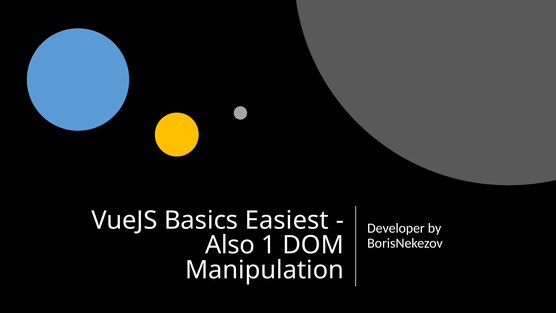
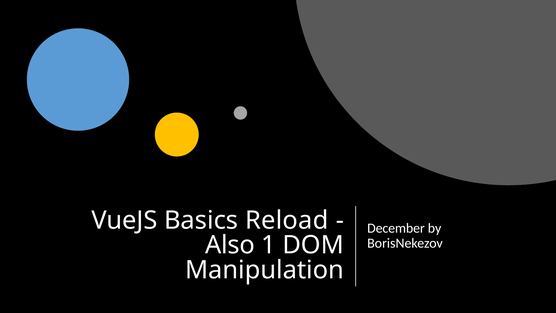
Easiest: Easiest -> Reload
Developer: Developer -> December
